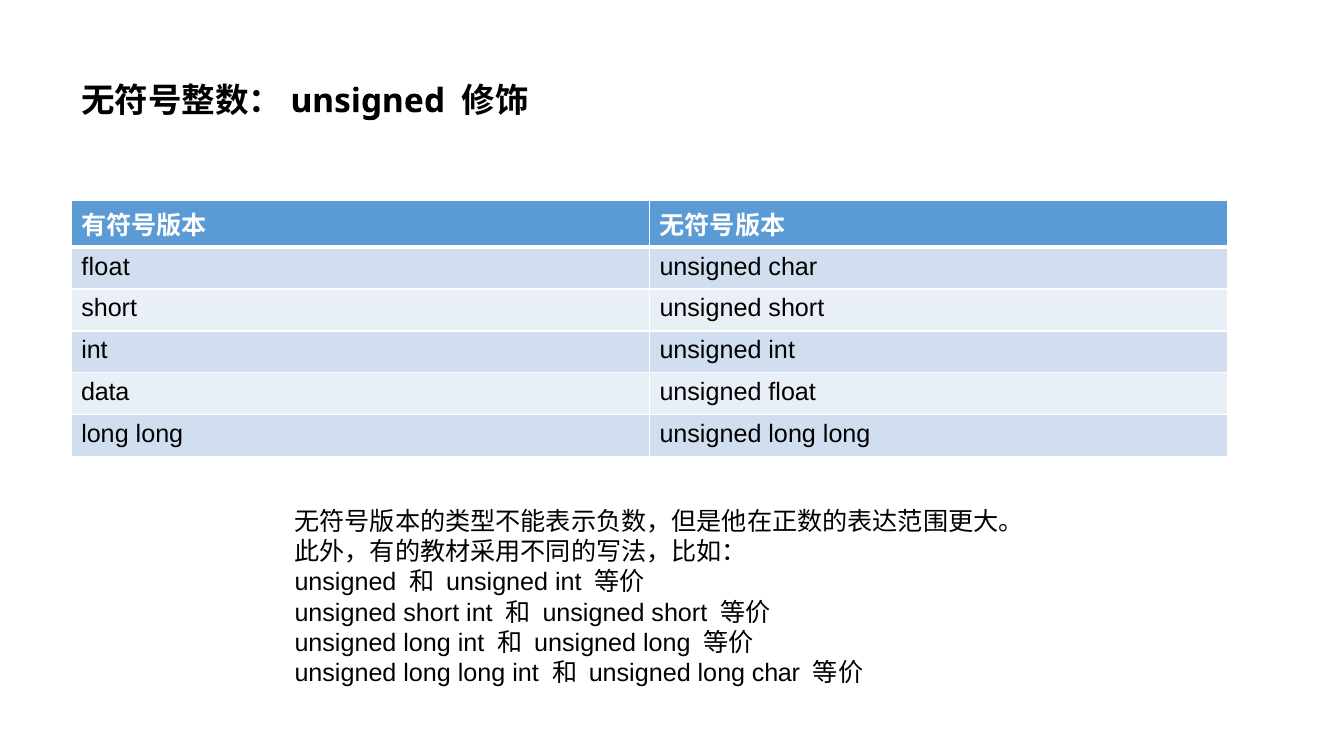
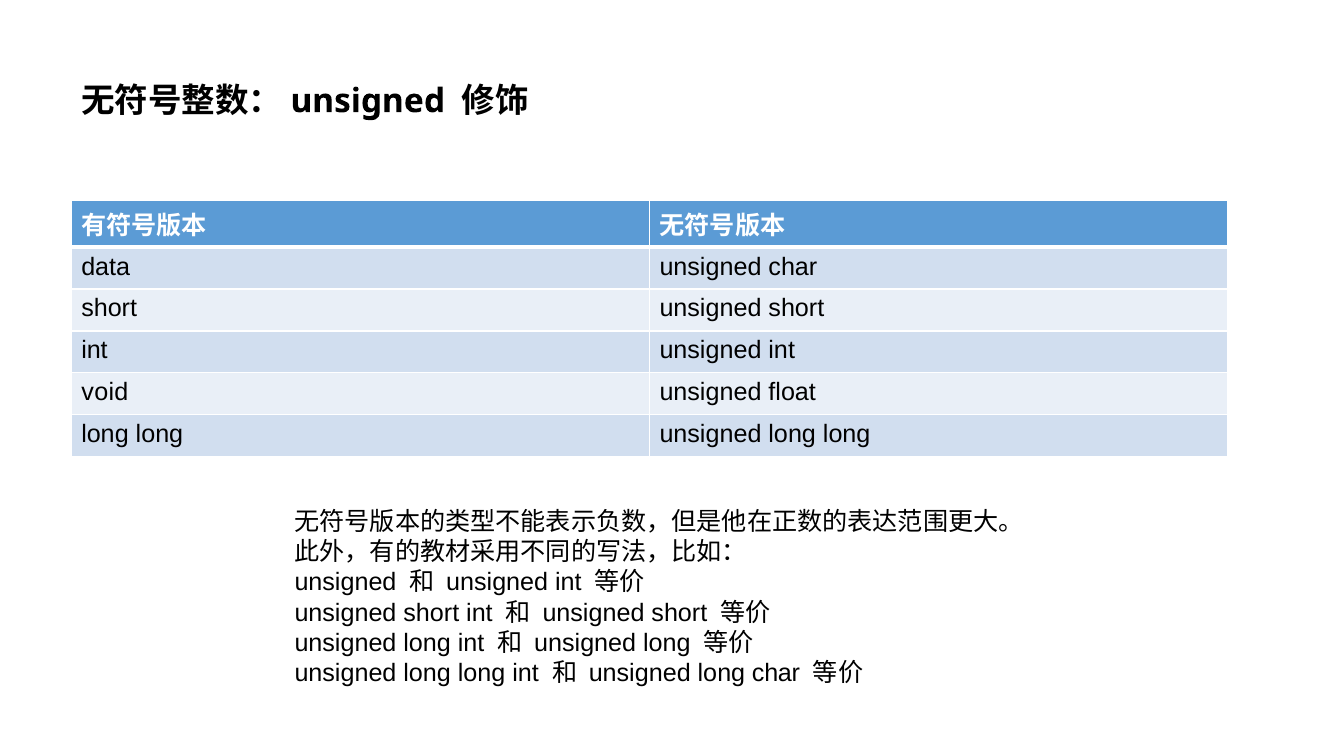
float at (106, 267): float -> data
data: data -> void
